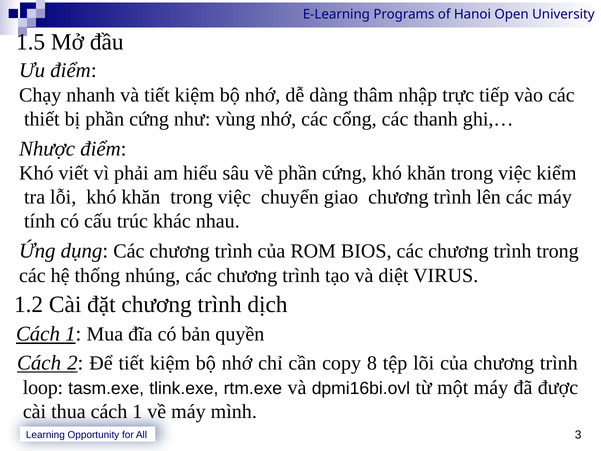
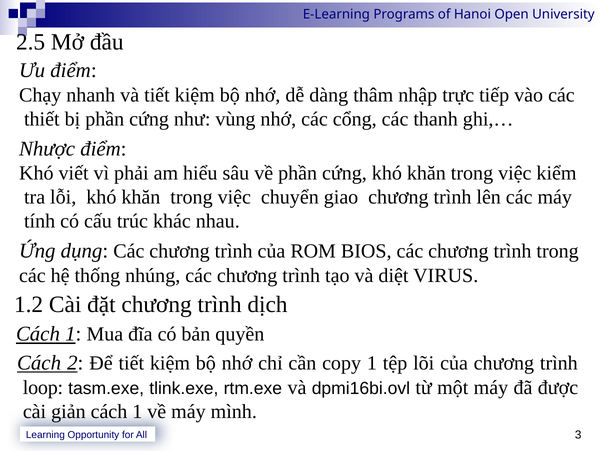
1.5: 1.5 -> 2.5
copy 8: 8 -> 1
thua: thua -> giản
